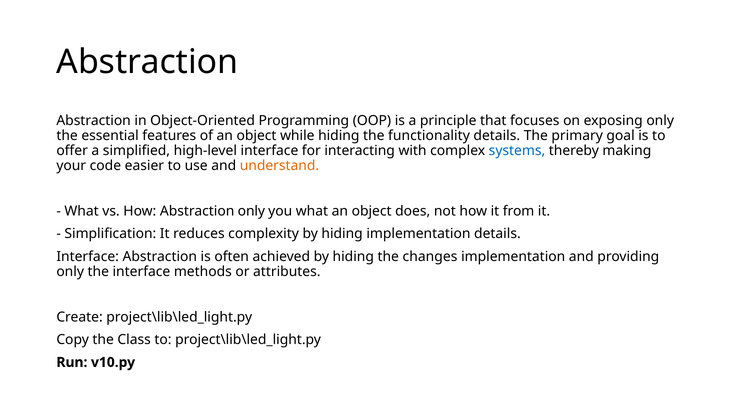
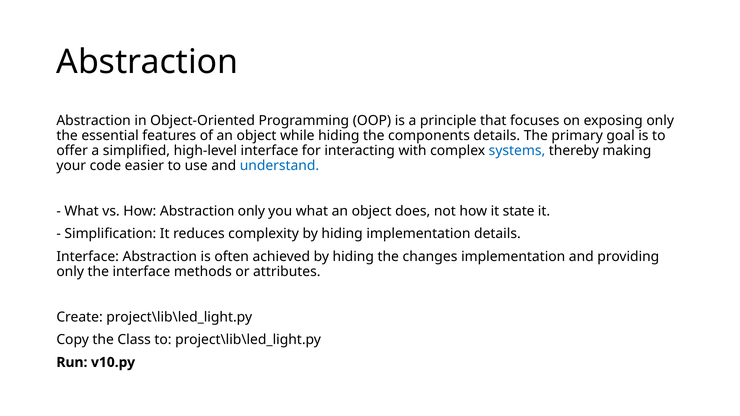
functionality: functionality -> components
understand colour: orange -> blue
from: from -> state
